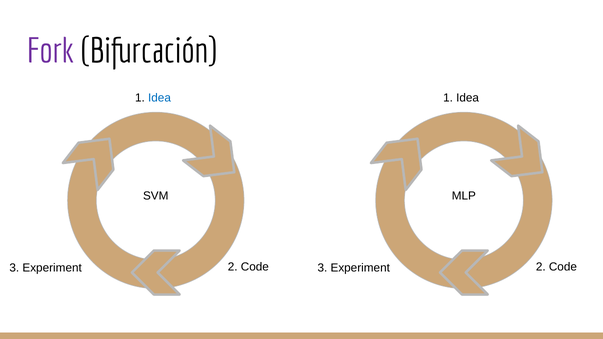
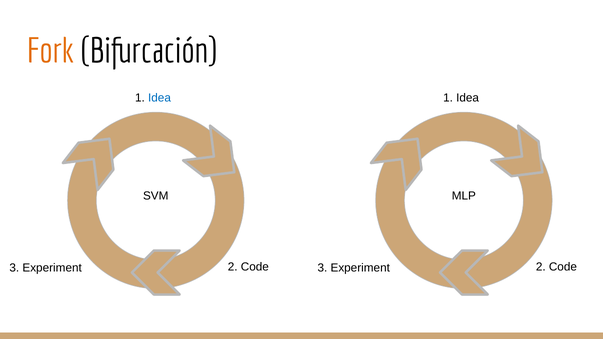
Fork colour: purple -> orange
